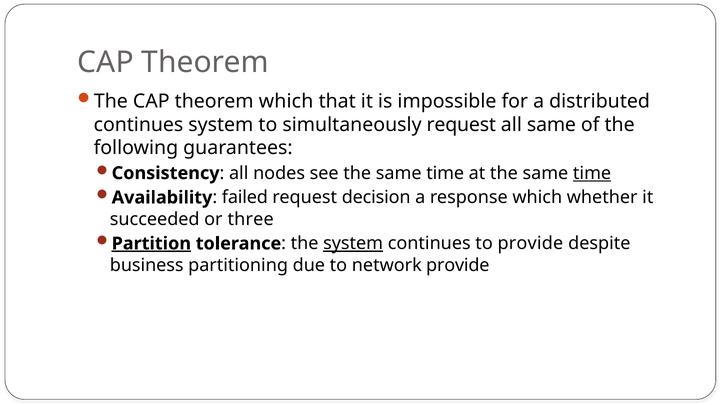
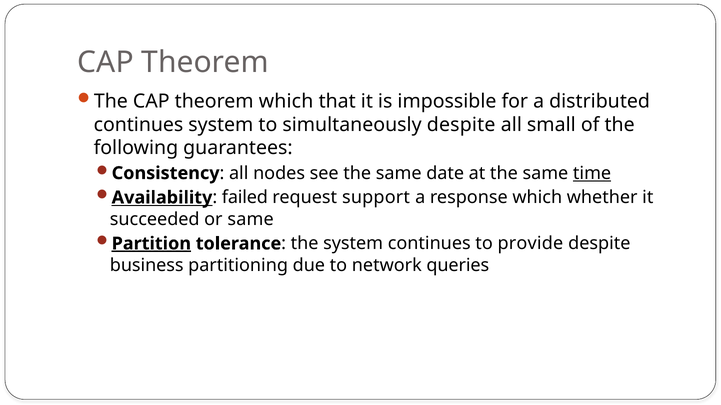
simultaneously request: request -> despite
all same: same -> small
see the same time: time -> date
Availability underline: none -> present
decision: decision -> support
or three: three -> same
system at (353, 244) underline: present -> none
network provide: provide -> queries
